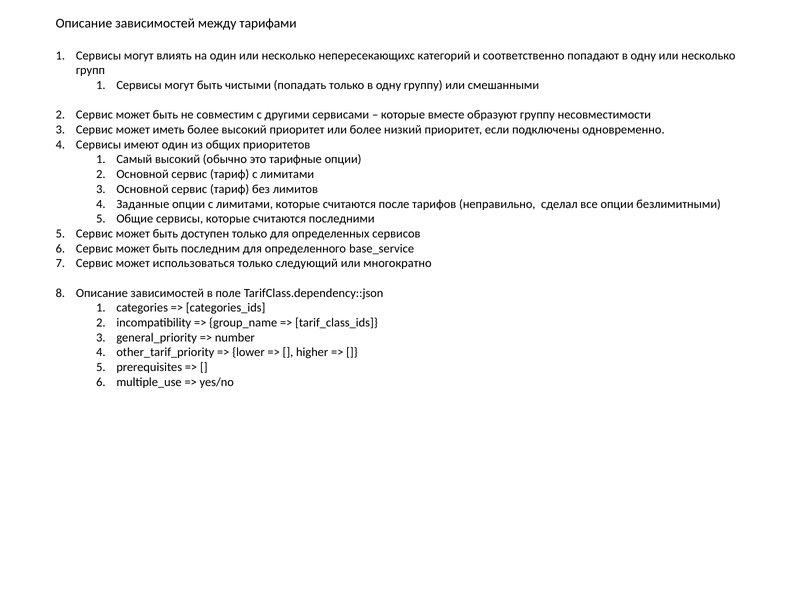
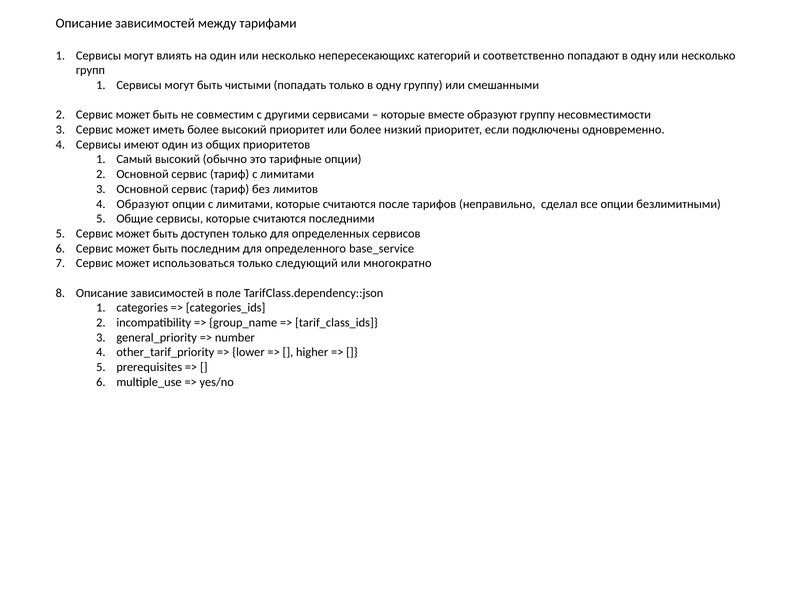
Заданные at (143, 204): Заданные -> Образуют
